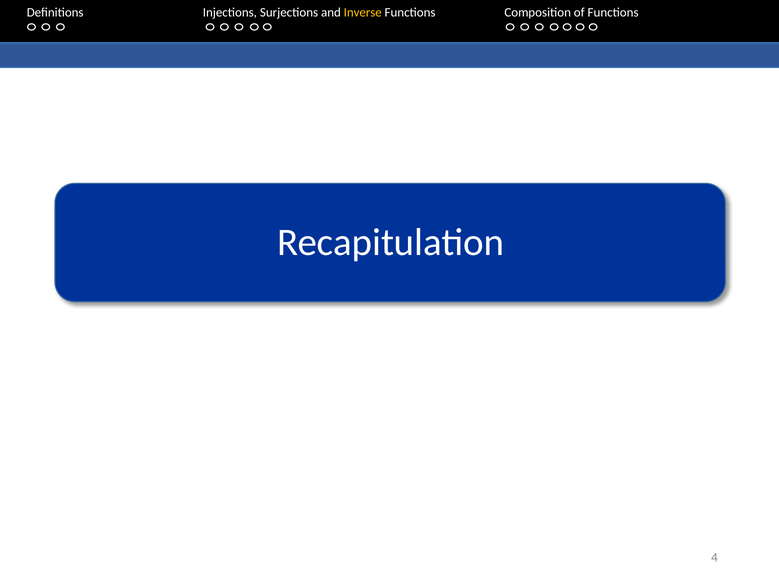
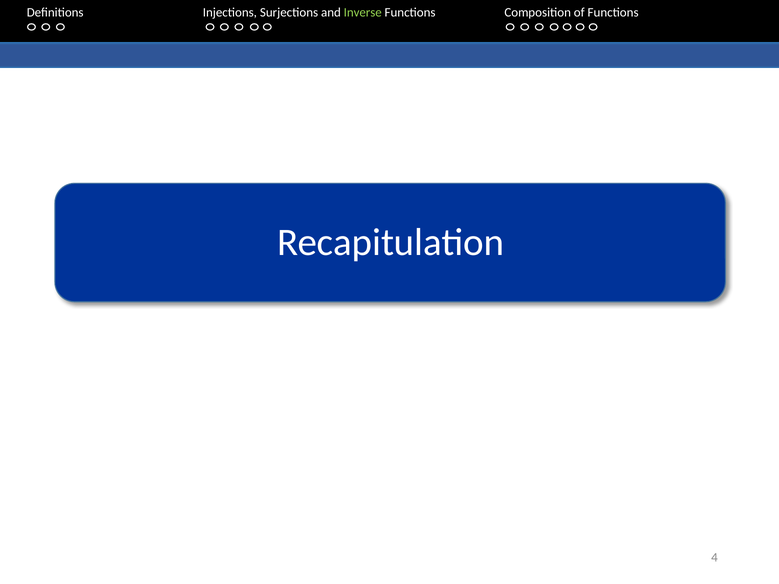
Inverse colour: yellow -> light green
